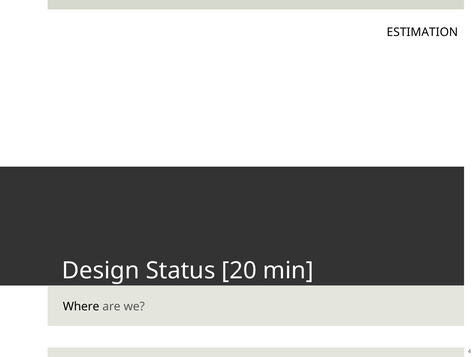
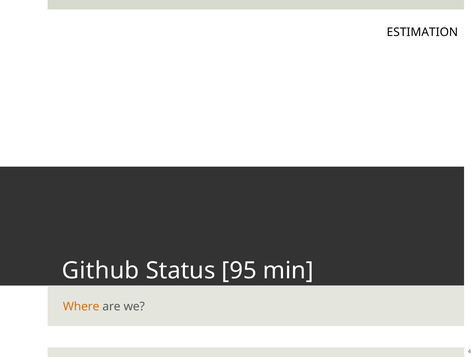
Design: Design -> Github
20: 20 -> 95
Where colour: black -> orange
